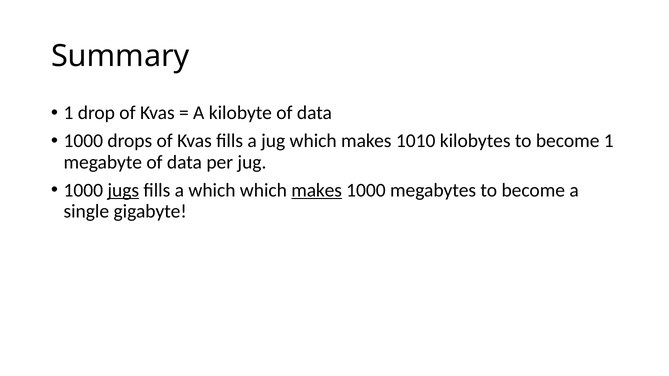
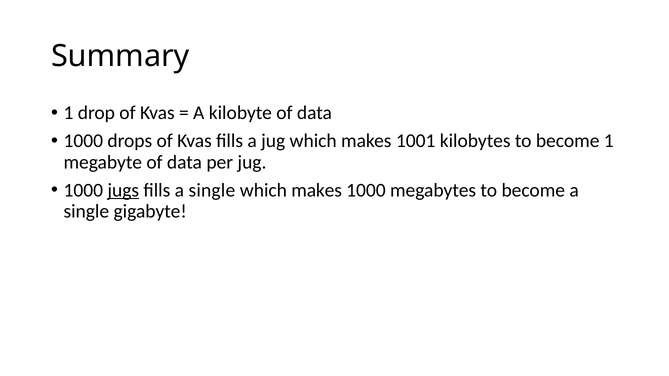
1010: 1010 -> 1001
fills a which: which -> single
makes at (317, 190) underline: present -> none
